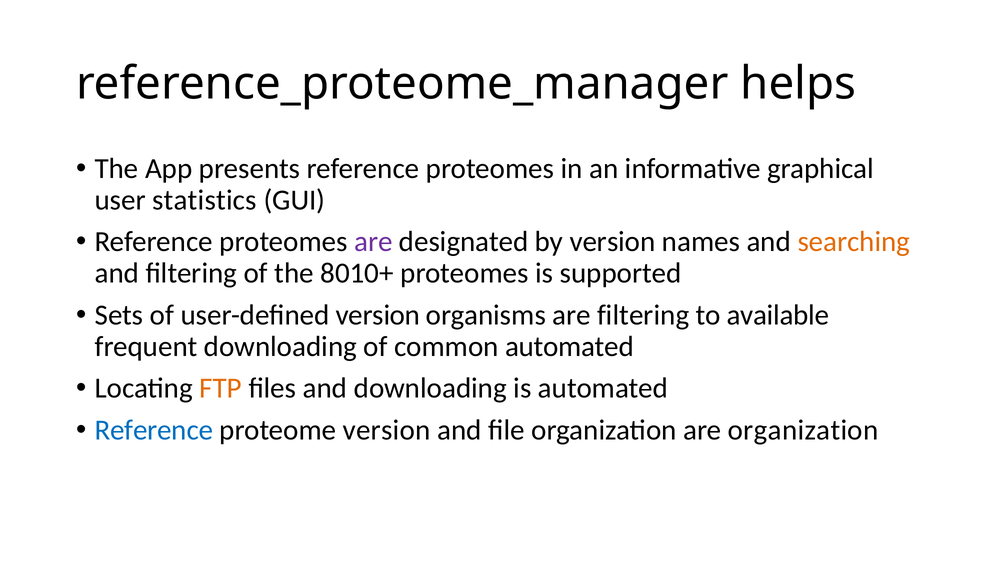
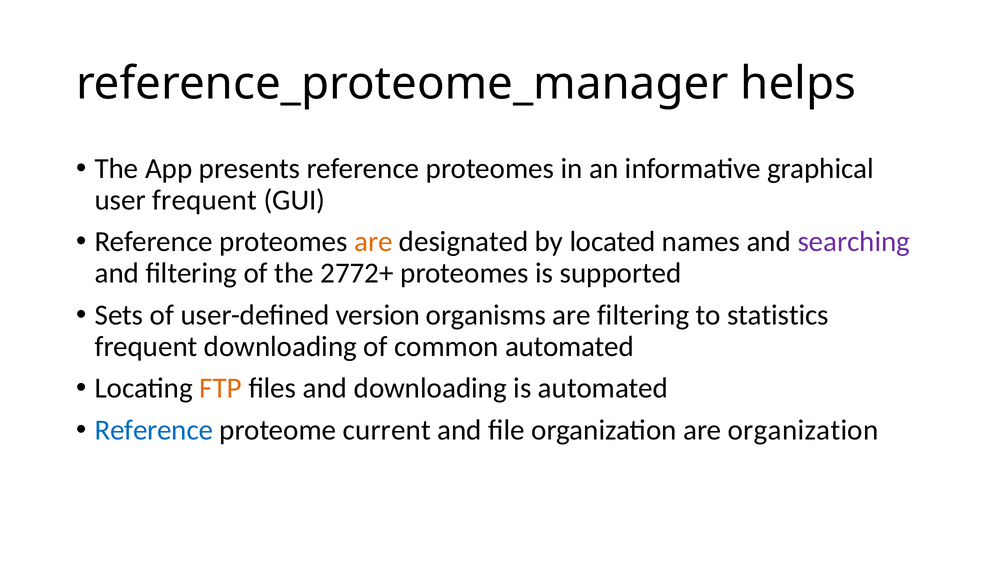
user statistics: statistics -> frequent
are at (373, 242) colour: purple -> orange
by version: version -> located
searching colour: orange -> purple
8010+: 8010+ -> 2772+
available: available -> statistics
proteome version: version -> current
